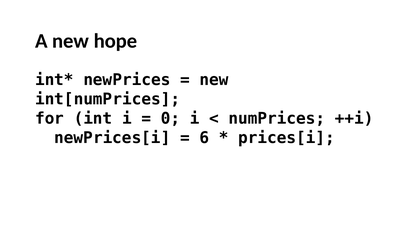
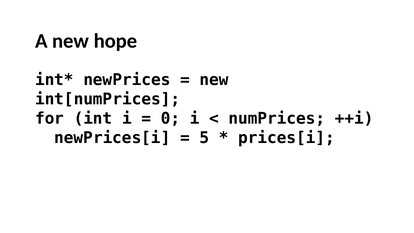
6: 6 -> 5
